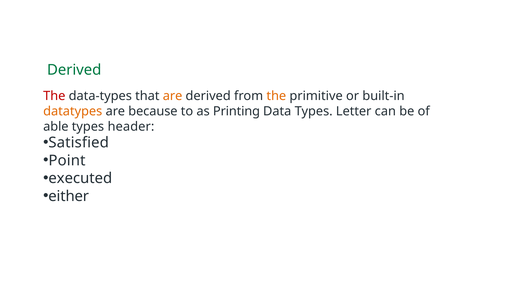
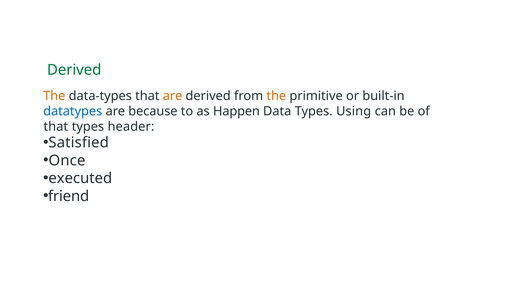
The at (54, 96) colour: red -> orange
datatypes colour: orange -> blue
Printing: Printing -> Happen
Letter: Letter -> Using
able at (56, 127): able -> that
Point: Point -> Once
either: either -> friend
